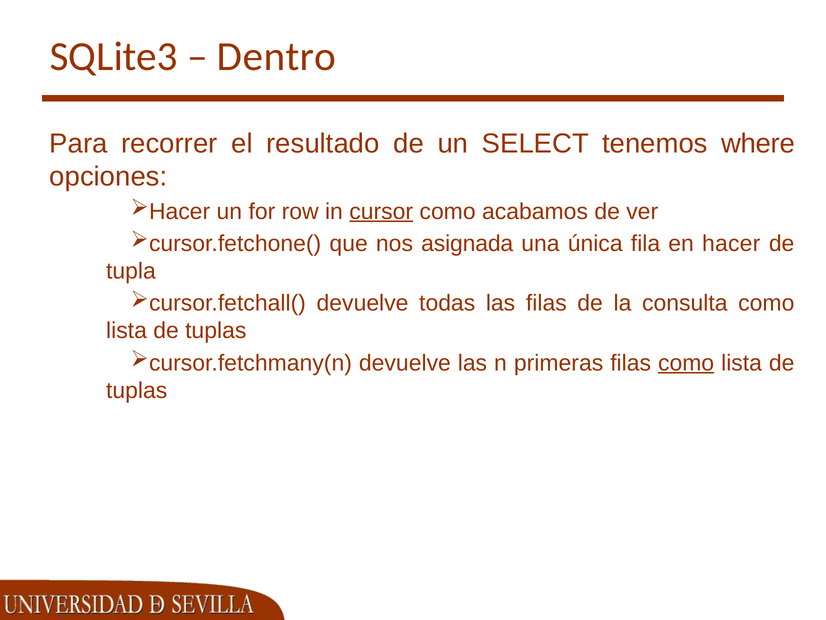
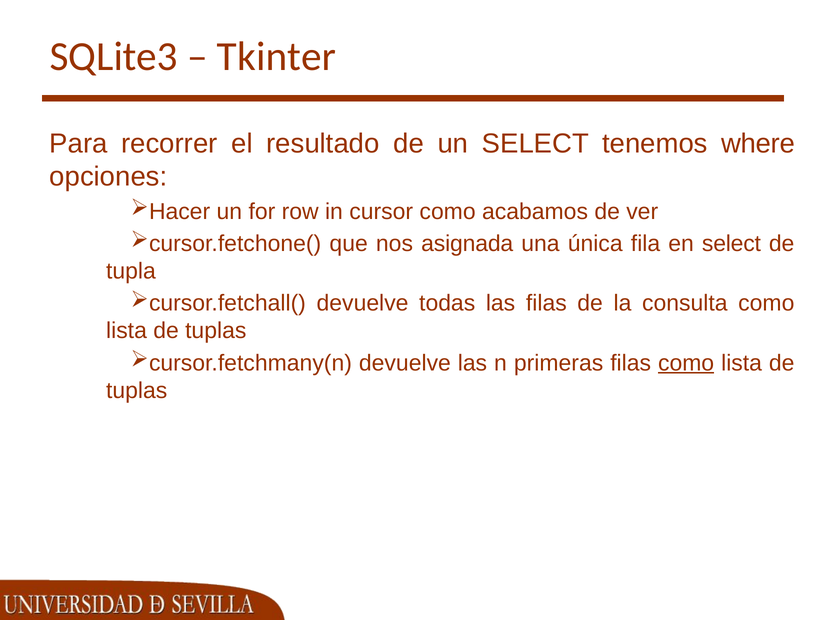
Dentro: Dentro -> Tkinter
cursor underline: present -> none
en hacer: hacer -> select
